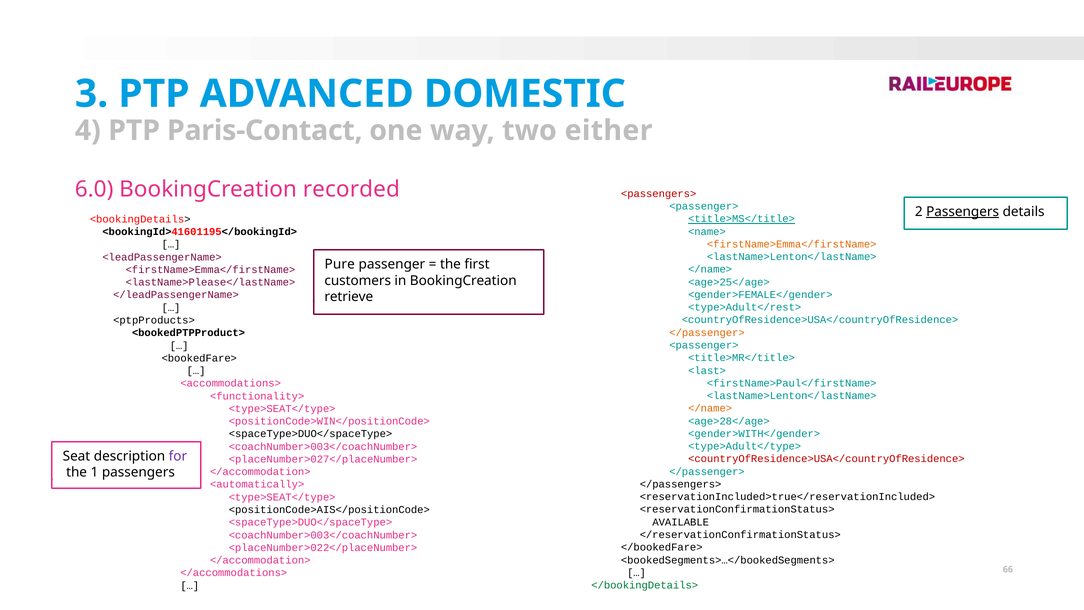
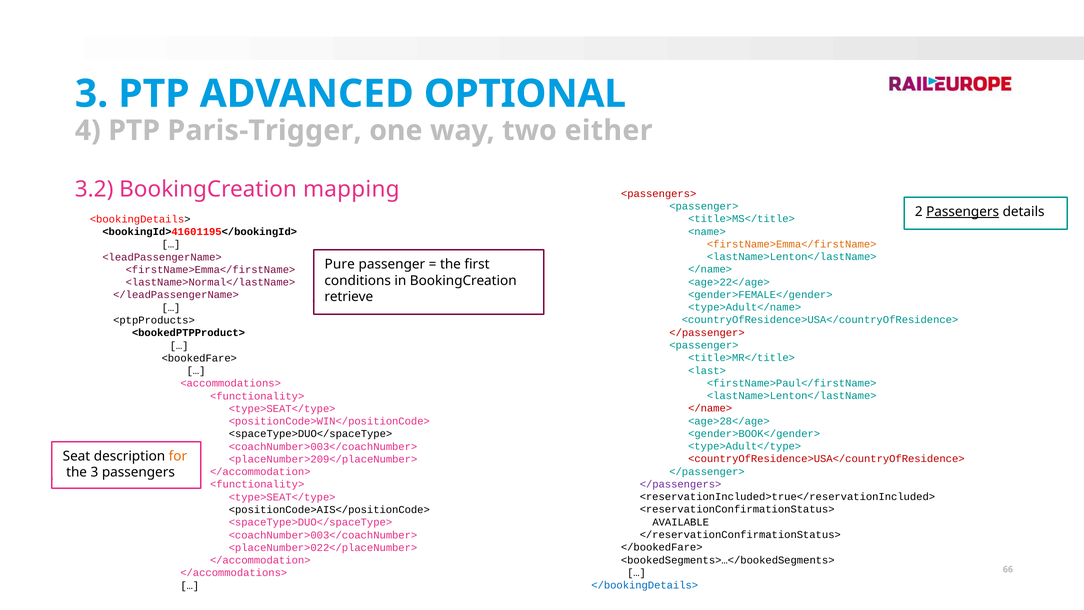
DOMESTIC: DOMESTIC -> OPTIONAL
Paris-Contact: Paris-Contact -> Paris-Trigger
6.0: 6.0 -> 3.2
recorded: recorded -> mapping
<title>MS</title> underline: present -> none
customers: customers -> conditions
<age>25</age>: <age>25</age> -> <age>22</age>
<lastName>Please</lastName>: <lastName>Please</lastName> -> <lastName>Normal</lastName>
<type>Adult</rest>: <type>Adult</rest> -> <type>Adult</name>
</passenger> at (707, 333) colour: orange -> red
</name> at (710, 408) colour: orange -> red
<gender>WITH</gender>: <gender>WITH</gender> -> <gender>BOOK</gender>
for colour: purple -> orange
<placeNumber>027</placeNumber>: <placeNumber>027</placeNumber> -> <placeNumber>209</placeNumber>
the 1: 1 -> 3
</passengers> colour: black -> purple
<automatically> at (257, 484): <automatically> -> <functionality>
</bookingDetails> colour: green -> blue
